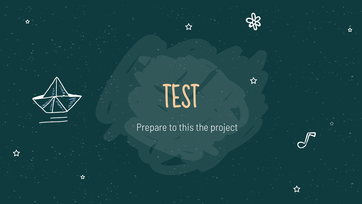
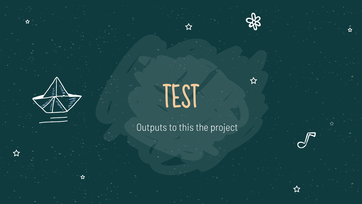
Prepare: Prepare -> Outputs
